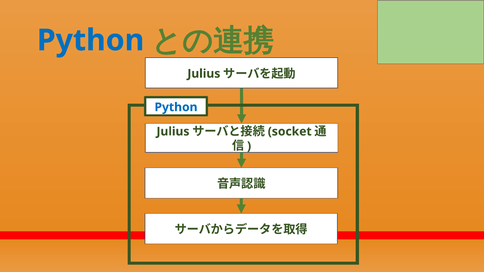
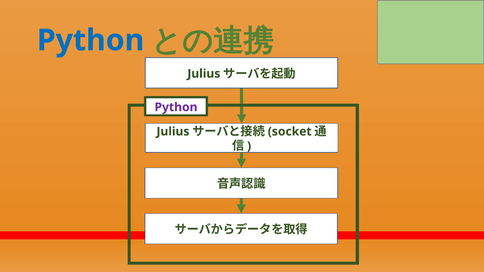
Python at (176, 107) colour: blue -> purple
